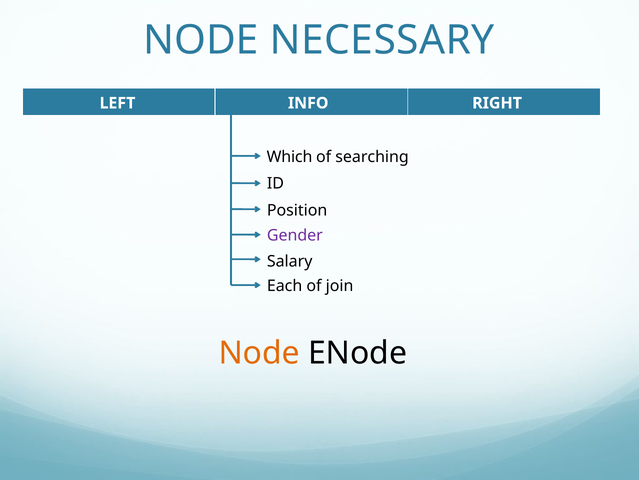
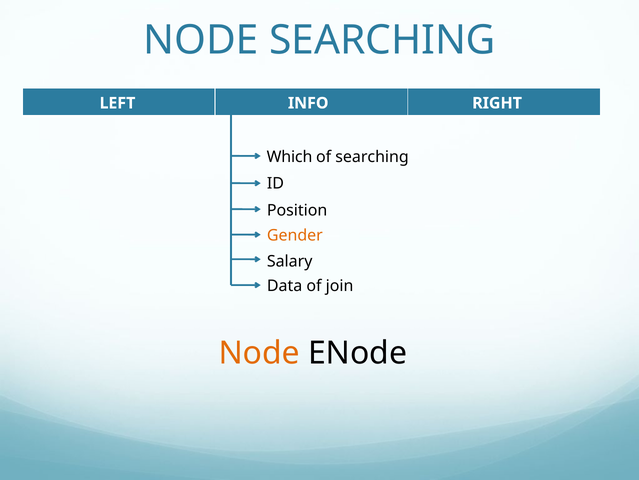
NODE NECESSARY: NECESSARY -> SEARCHING
Gender colour: purple -> orange
Each: Each -> Data
